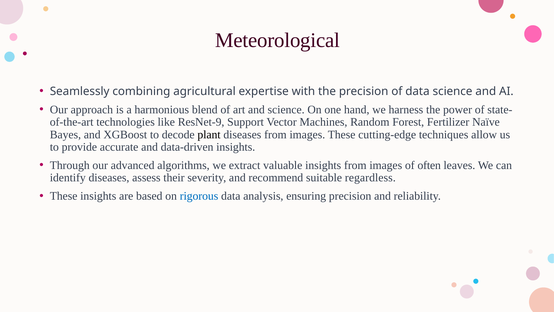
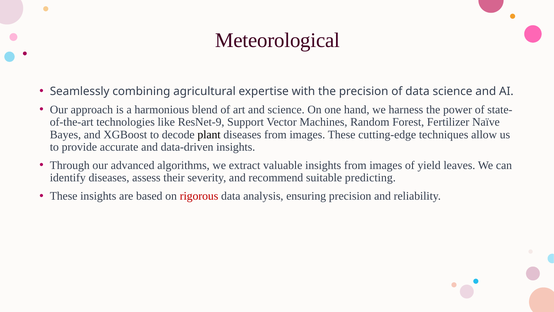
often: often -> yield
regardless: regardless -> predicting
rigorous colour: blue -> red
